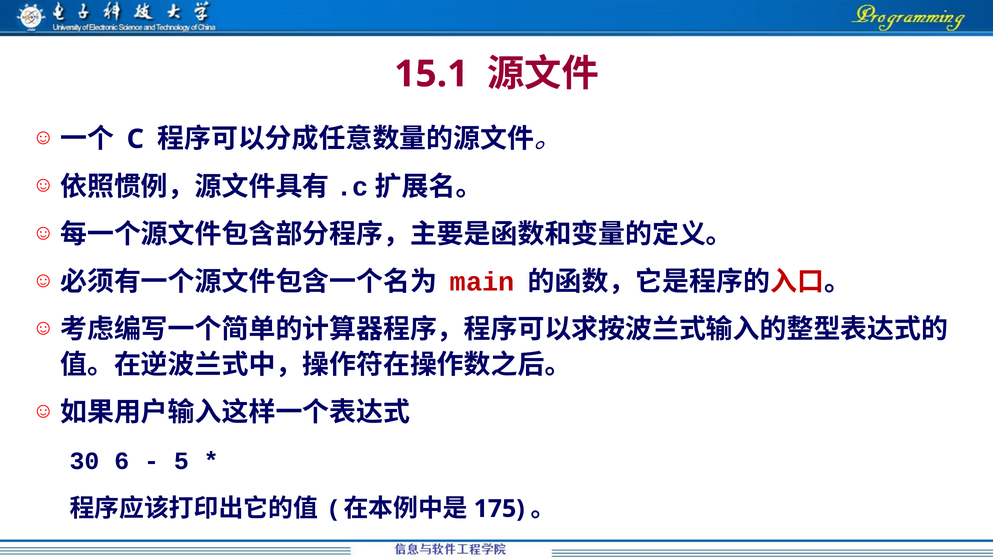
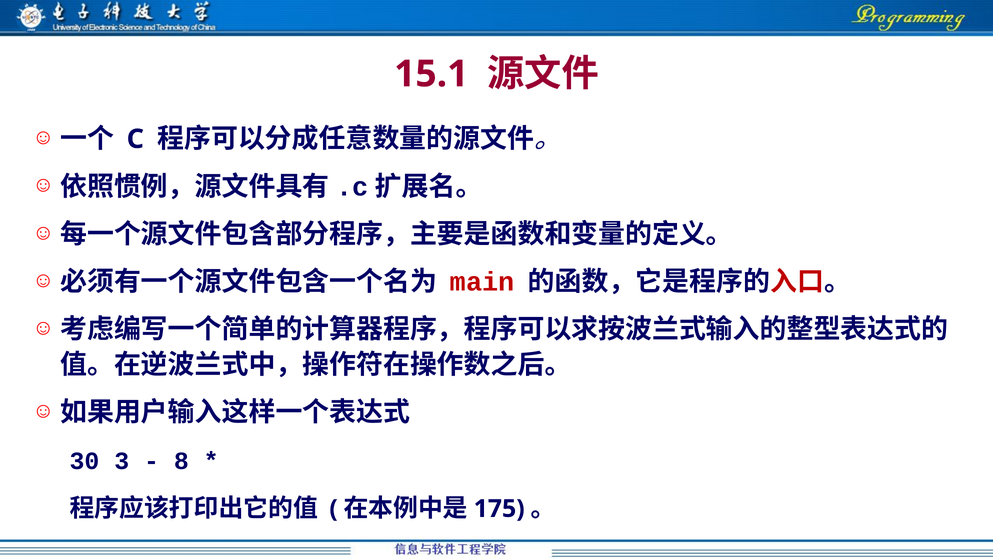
6: 6 -> 3
5: 5 -> 8
